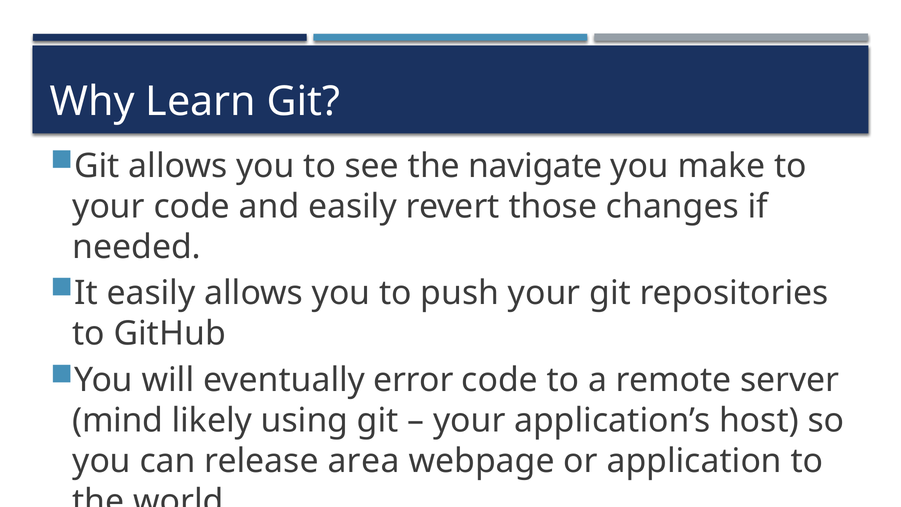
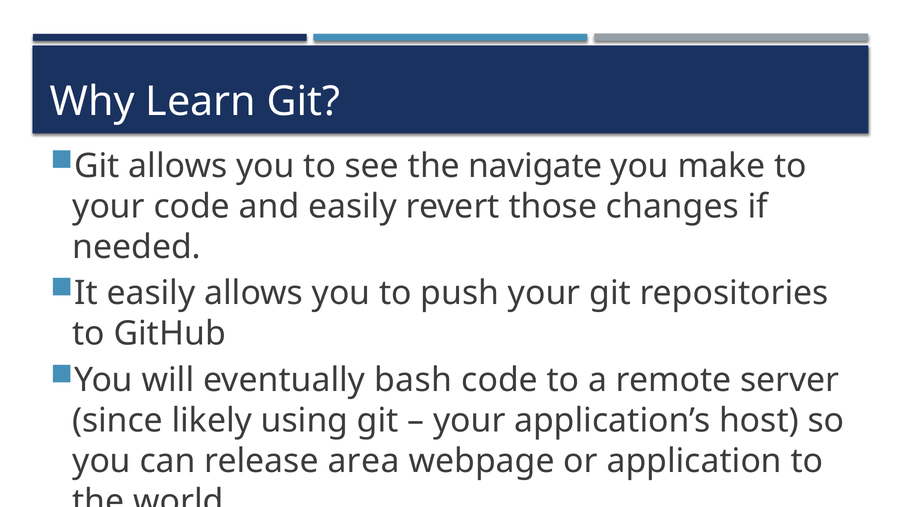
error: error -> bash
mind: mind -> since
